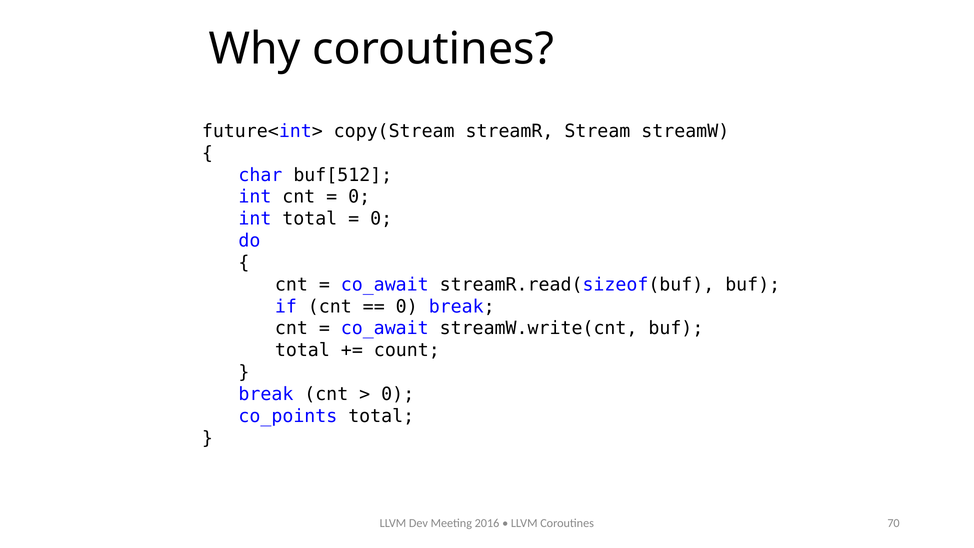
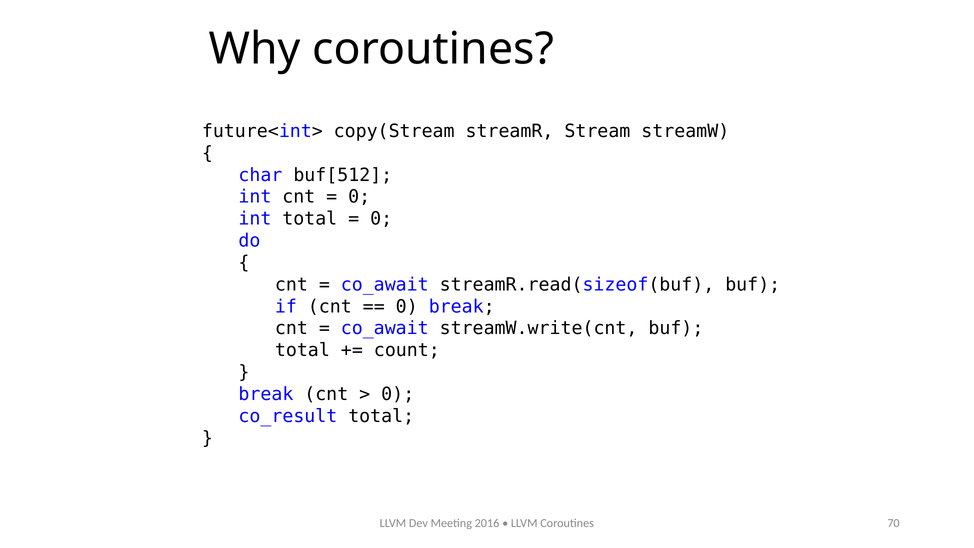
co_points: co_points -> co_result
